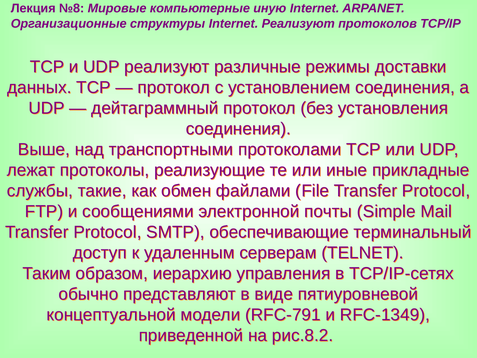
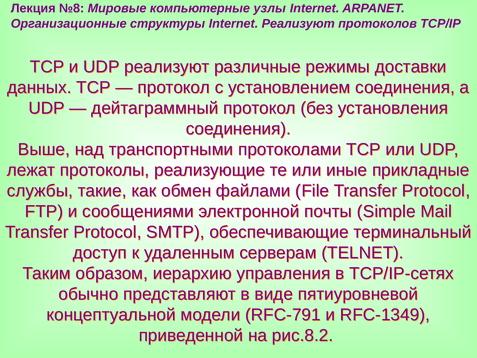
иную: иную -> узлы
